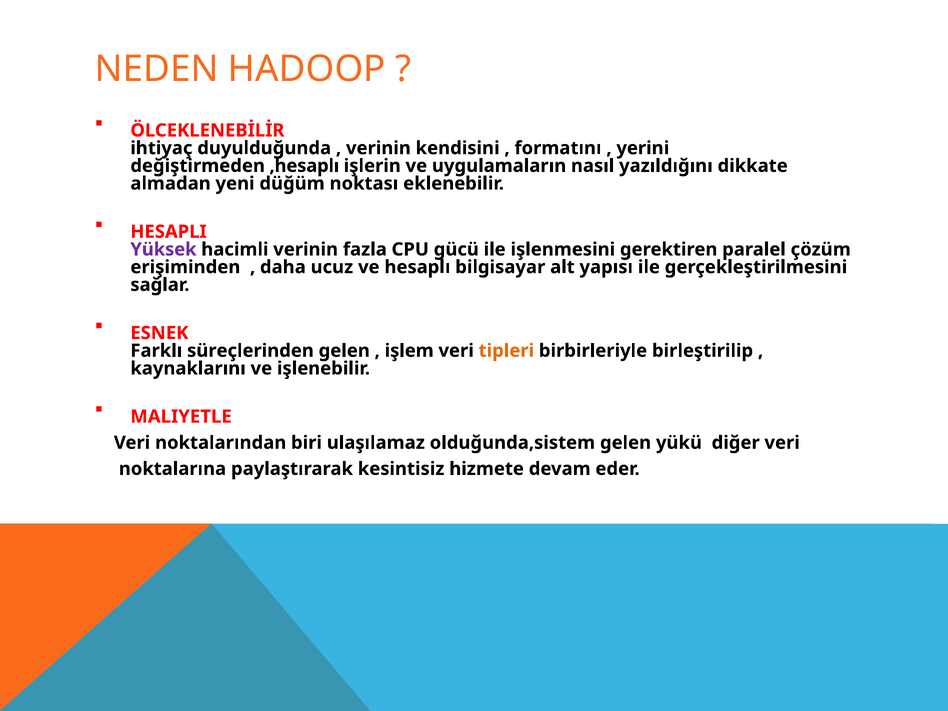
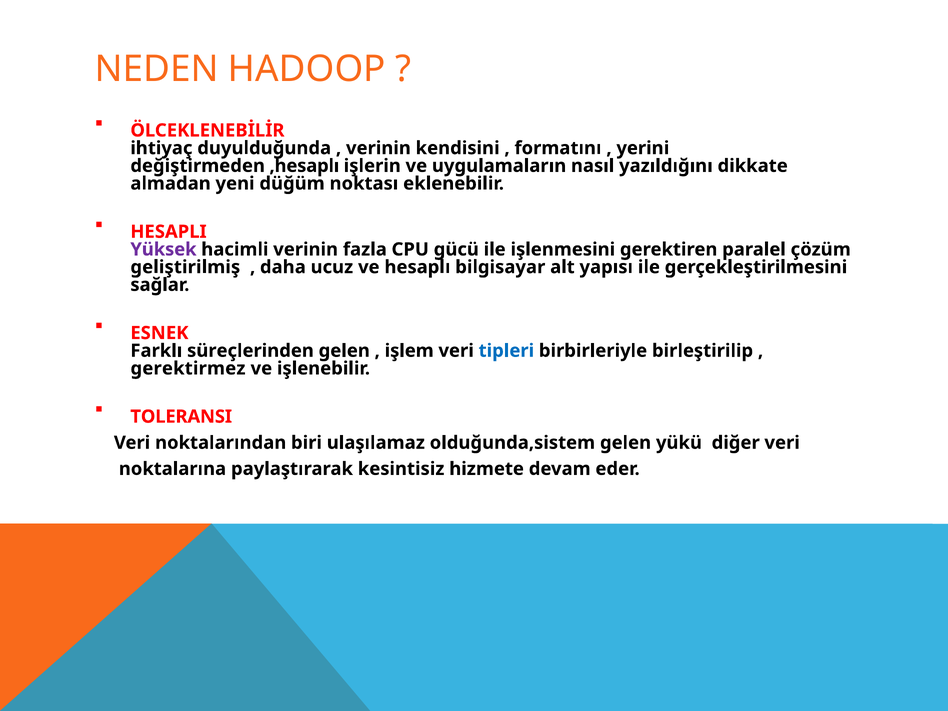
erişiminden: erişiminden -> geliştirilmiş
tipleri colour: orange -> blue
kaynaklarını: kaynaklarını -> gerektirmez
MALIYETLE: MALIYETLE -> TOLERANSI
